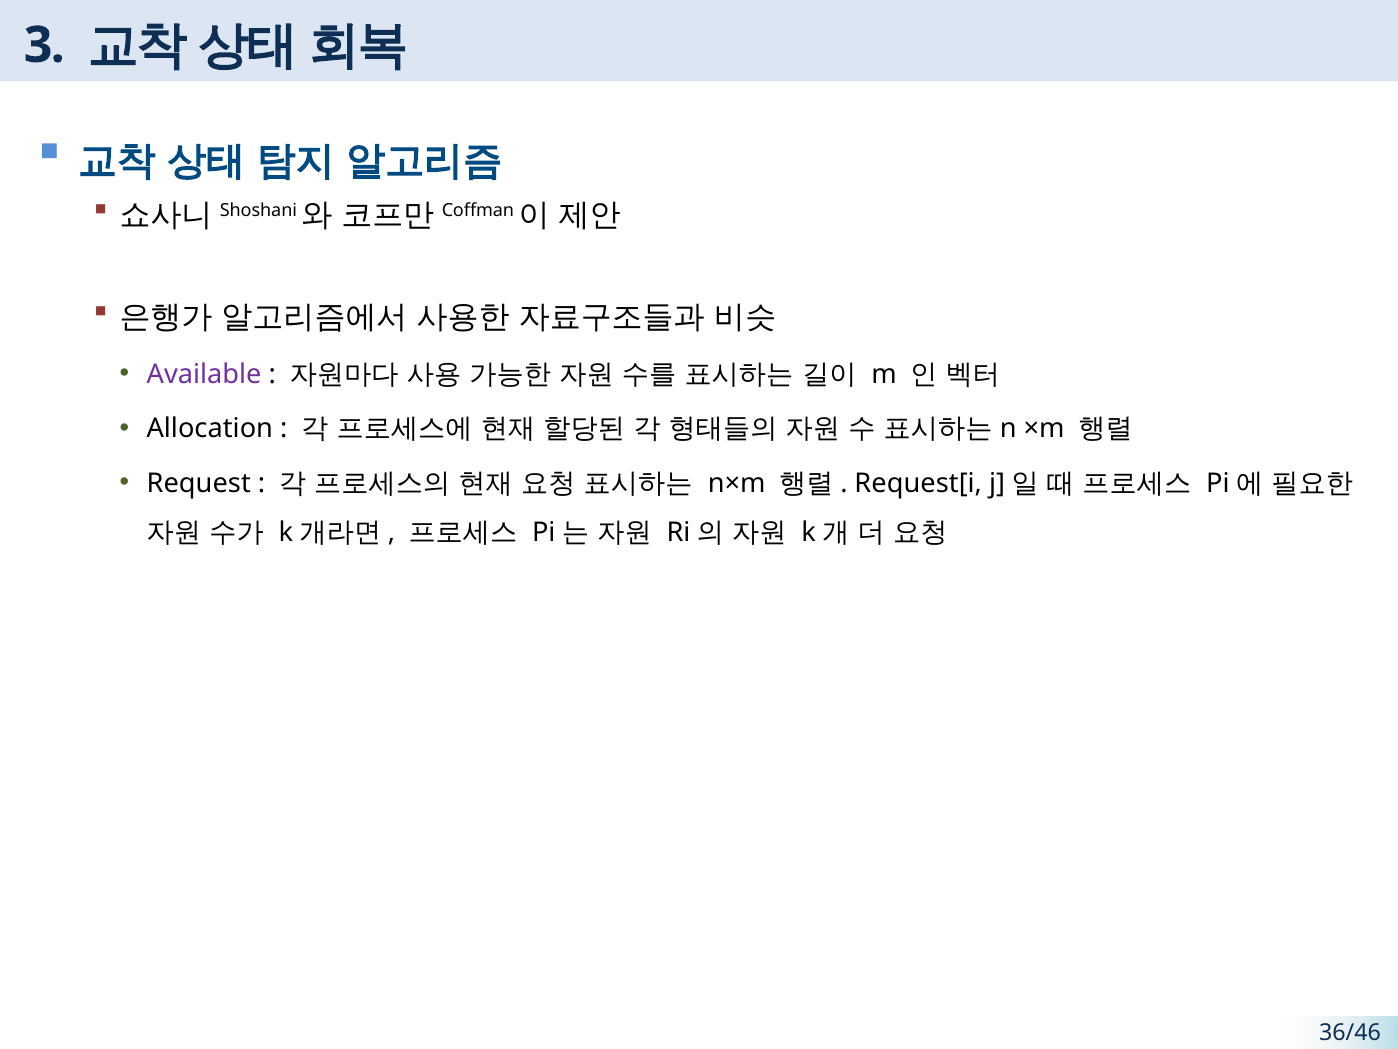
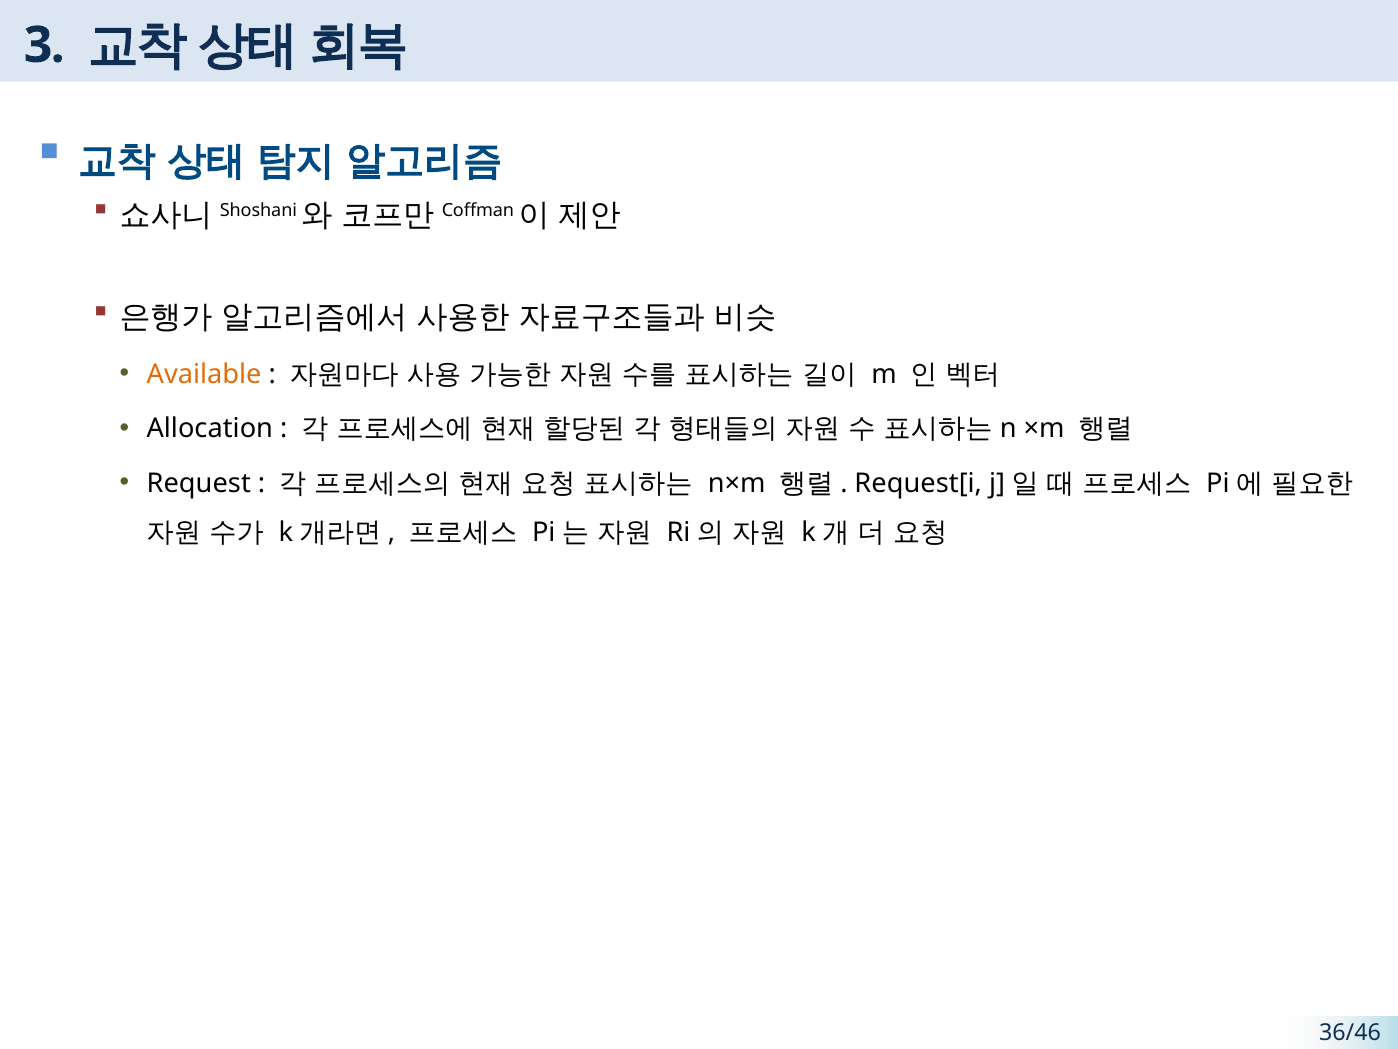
Available colour: purple -> orange
